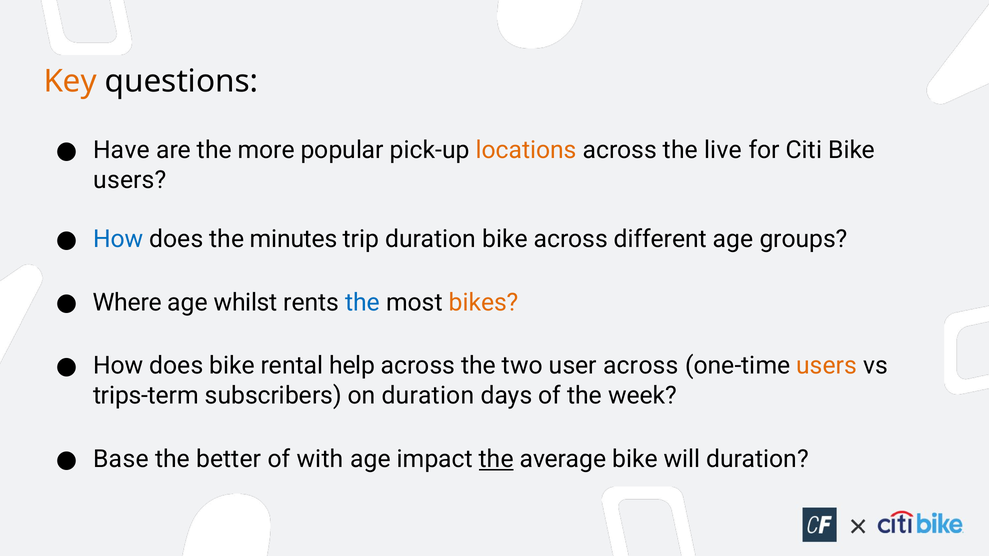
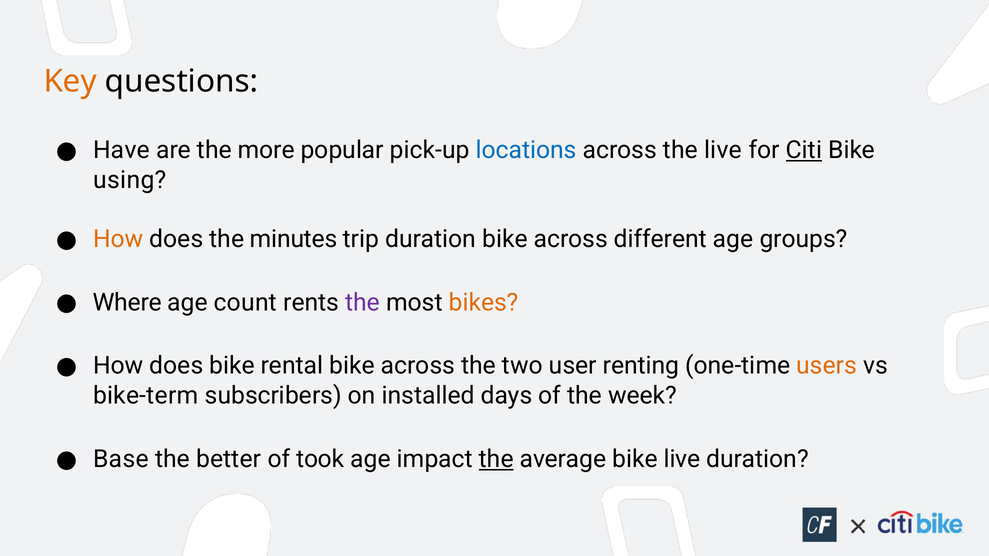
locations colour: orange -> blue
Citi underline: none -> present
users at (130, 180): users -> using
How at (118, 239) colour: blue -> orange
whilst: whilst -> count
the at (363, 303) colour: blue -> purple
rental help: help -> bike
user across: across -> renting
trips-term: trips-term -> bike-term
on duration: duration -> installed
with: with -> took
bike will: will -> live
